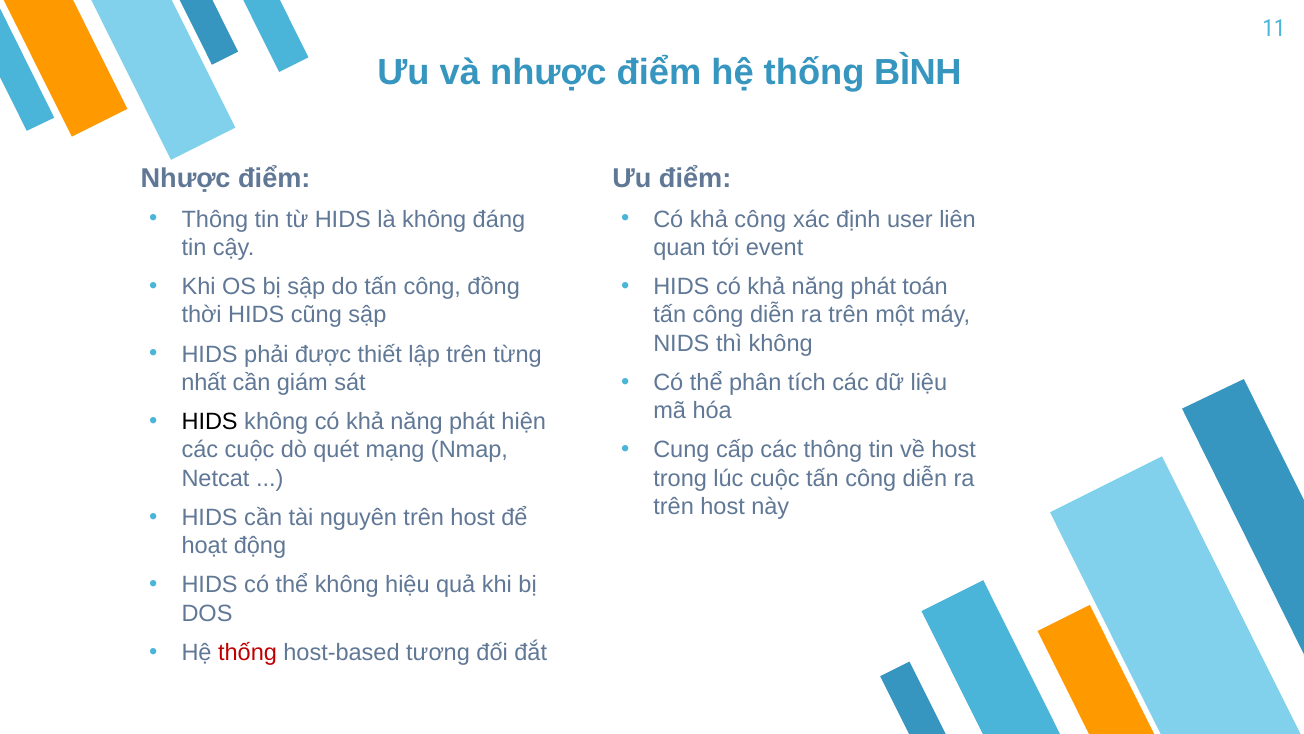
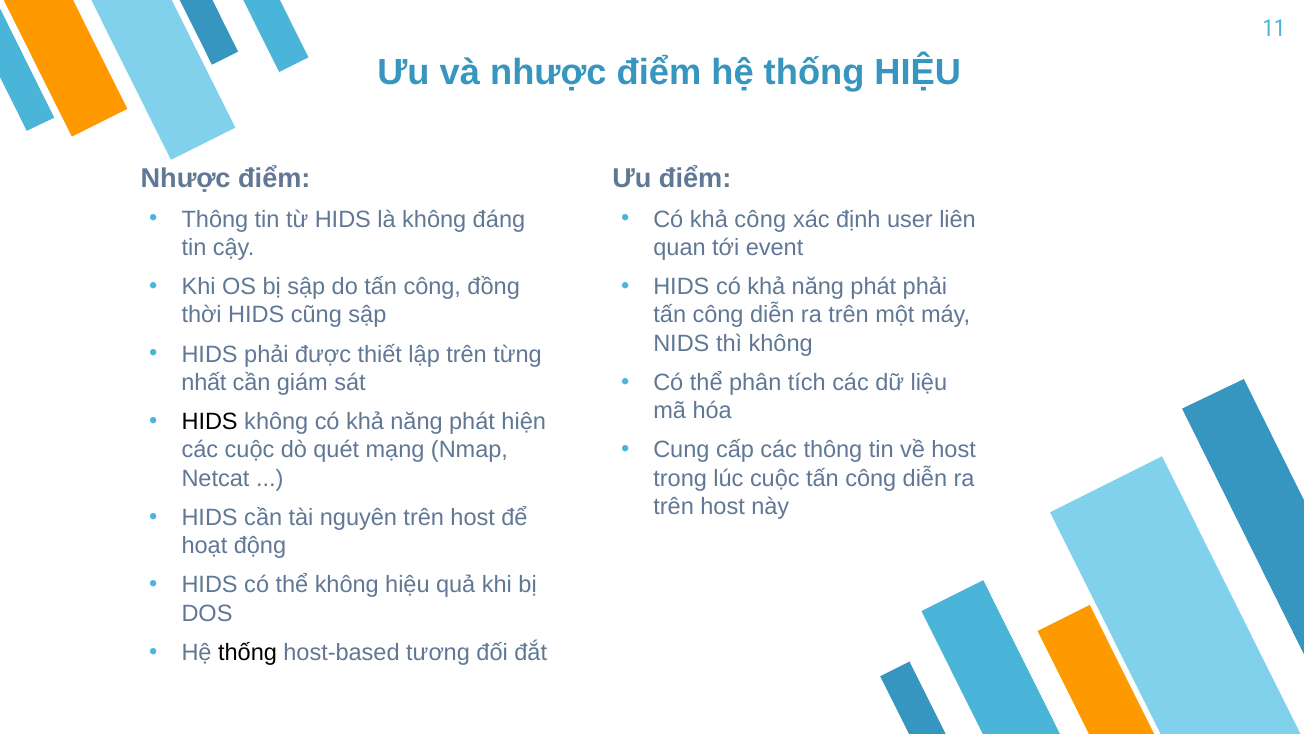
thống BÌNH: BÌNH -> HIỆU
phát toán: toán -> phải
thống at (248, 652) colour: red -> black
